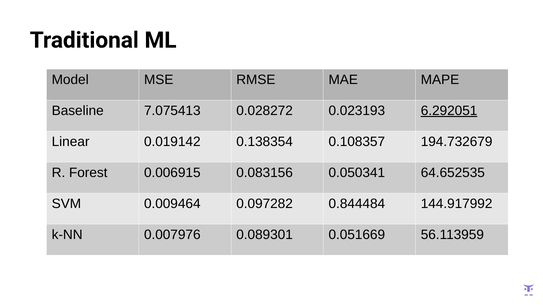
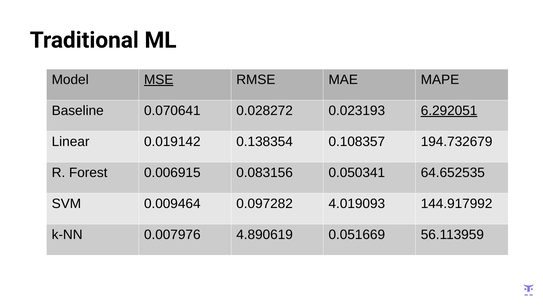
MSE underline: none -> present
7.075413: 7.075413 -> 0.070641
0.844484: 0.844484 -> 4.019093
0.089301: 0.089301 -> 4.890619
